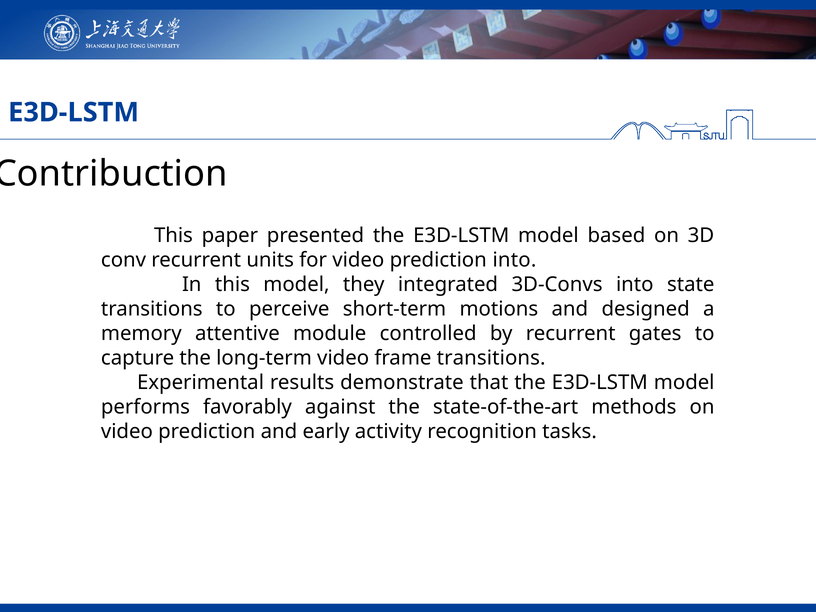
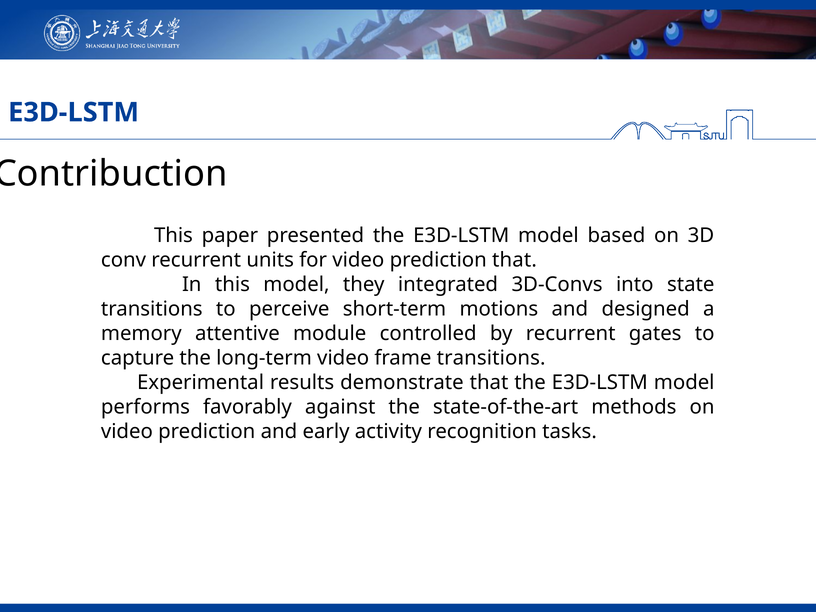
prediction into: into -> that
